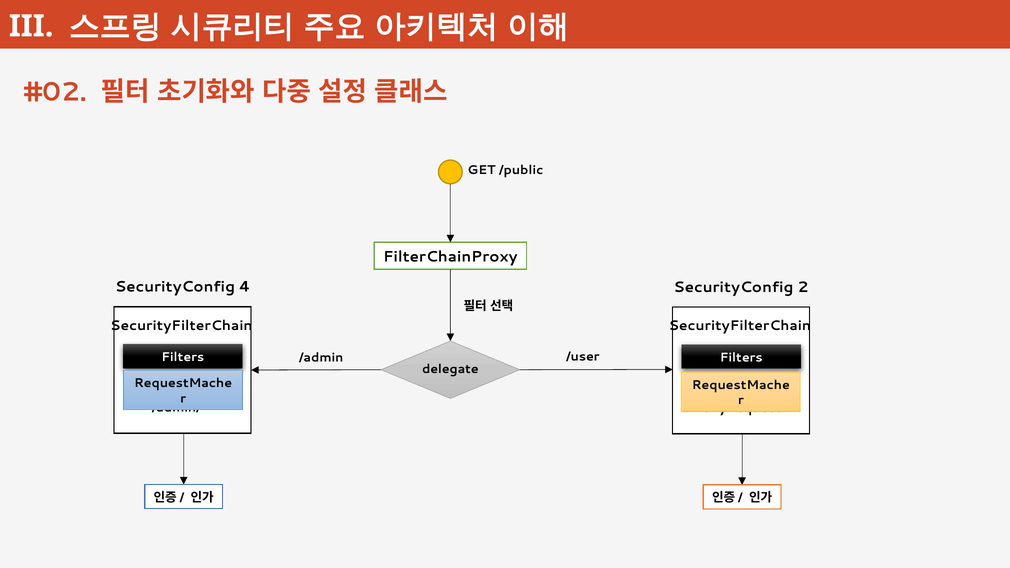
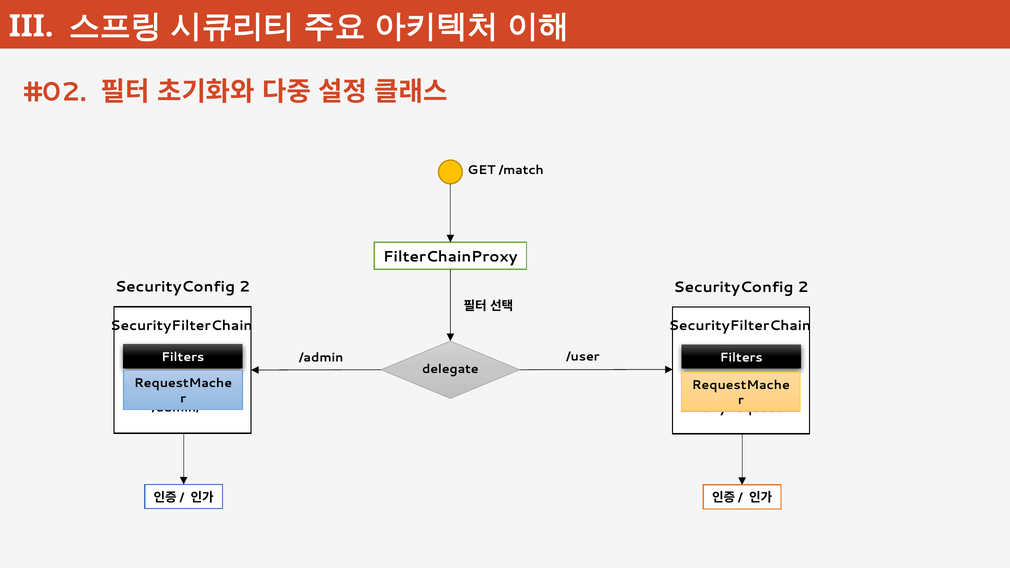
/public: /public -> /match
4 at (245, 287): 4 -> 2
